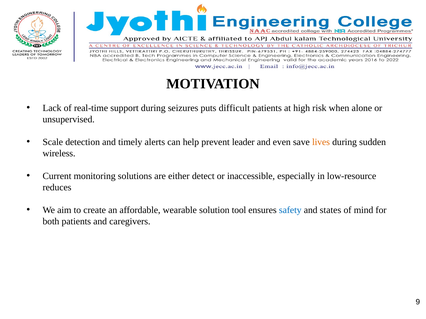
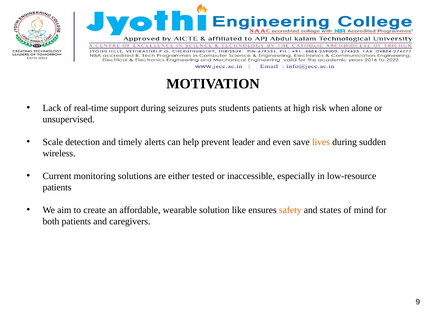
difficult: difficult -> students
detect: detect -> tested
reduces at (57, 188): reduces -> patients
tool: tool -> like
safety colour: blue -> orange
